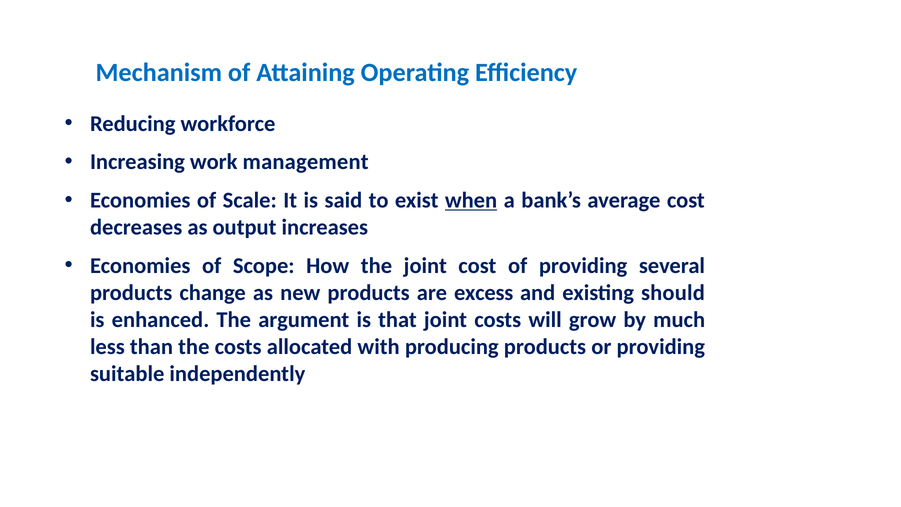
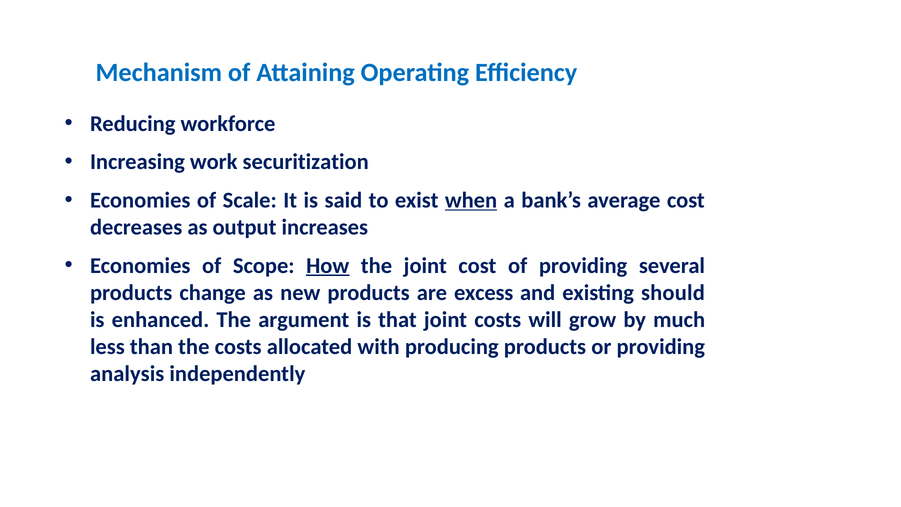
management: management -> securitization
How underline: none -> present
suitable: suitable -> analysis
